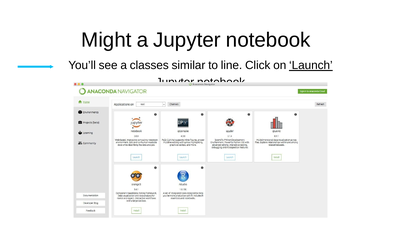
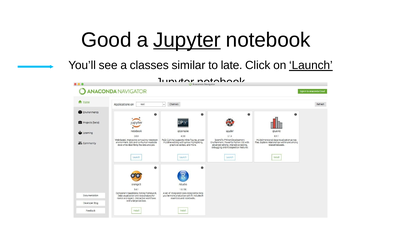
Might: Might -> Good
Jupyter at (187, 40) underline: none -> present
line: line -> late
